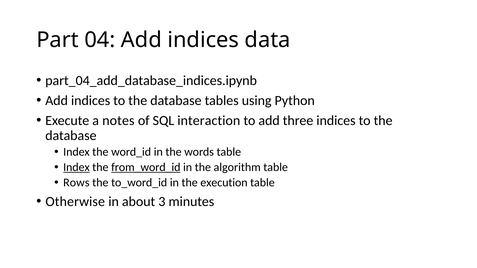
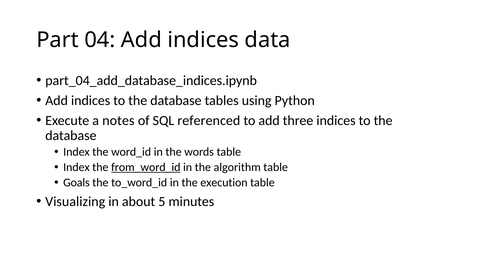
interaction: interaction -> referenced
Index at (76, 167) underline: present -> none
Rows: Rows -> Goals
Otherwise: Otherwise -> Visualizing
3: 3 -> 5
